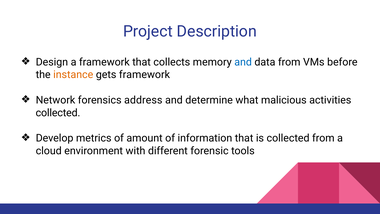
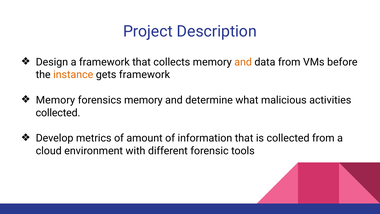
and at (243, 62) colour: blue -> orange
Network at (55, 100): Network -> Memory
forensics address: address -> memory
